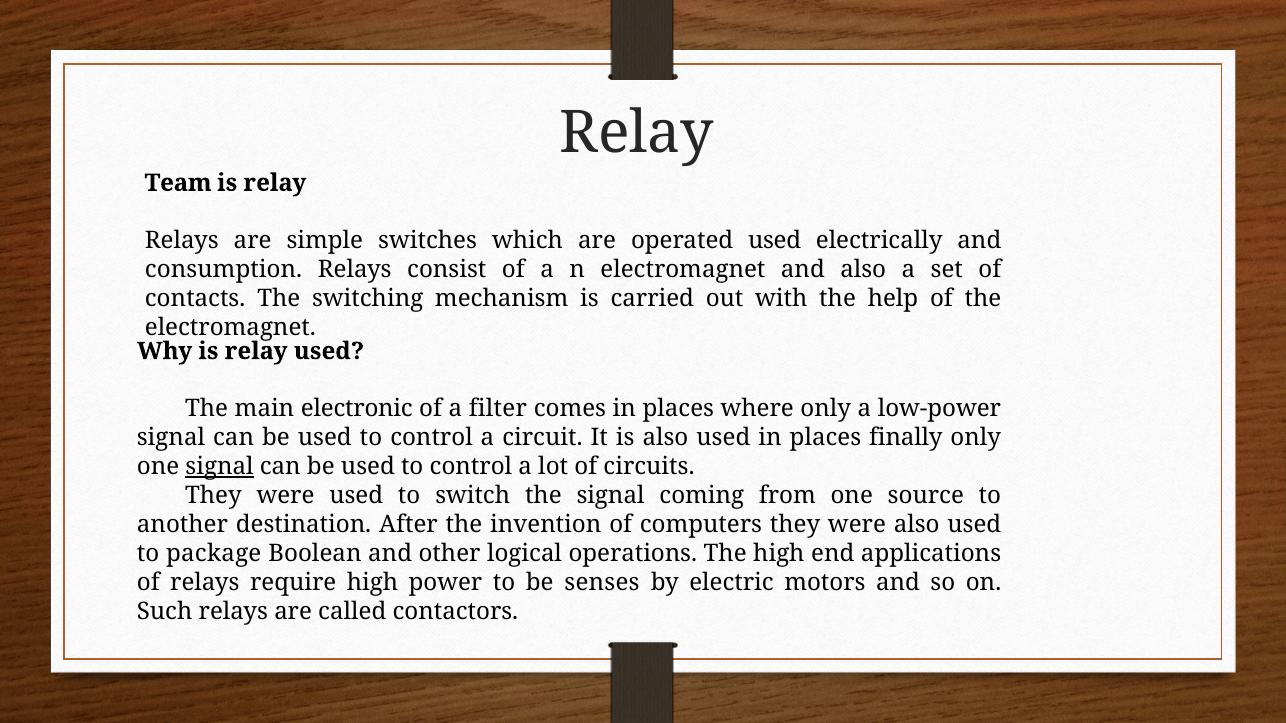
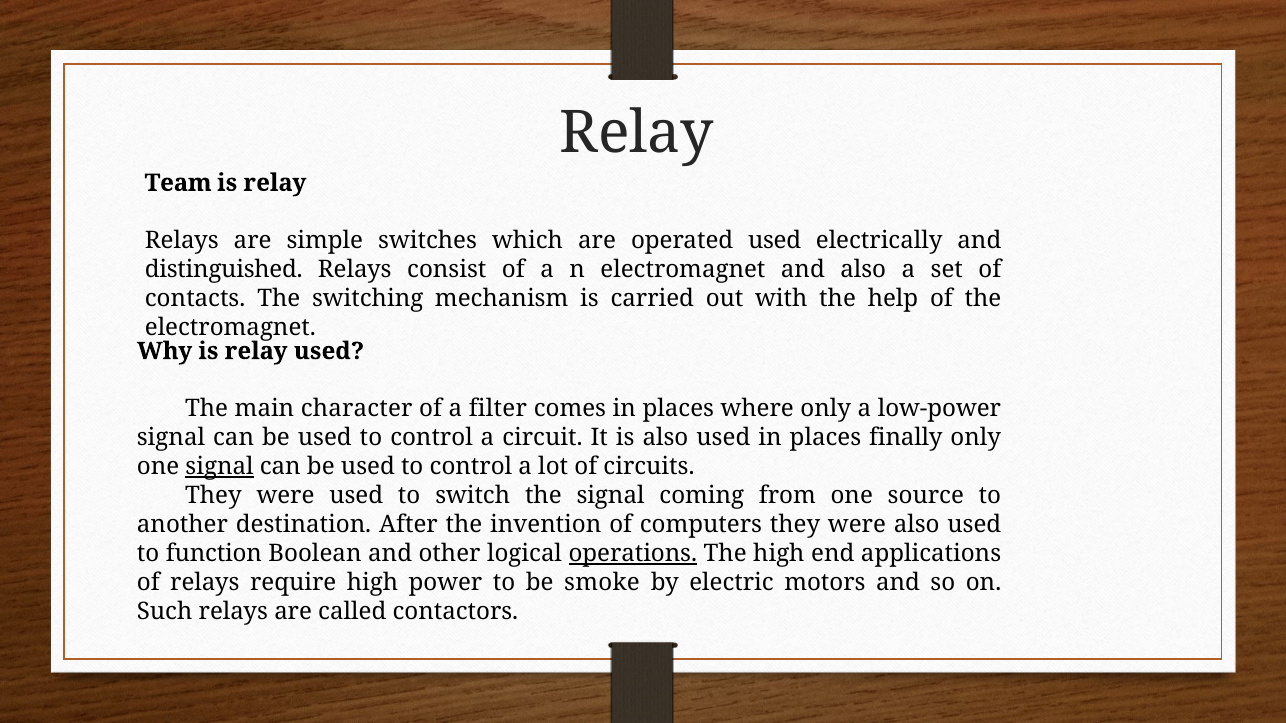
consumption: consumption -> distinguished
electronic: electronic -> character
package: package -> function
operations underline: none -> present
senses: senses -> smoke
